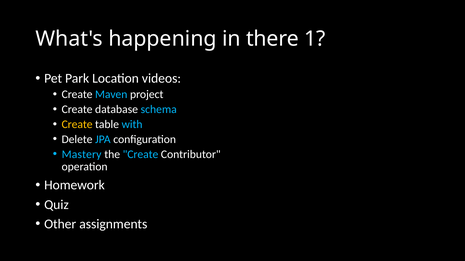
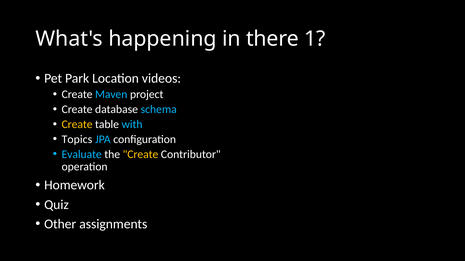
Delete: Delete -> Topics
Mastery: Mastery -> Evaluate
Create at (141, 155) colour: light blue -> yellow
